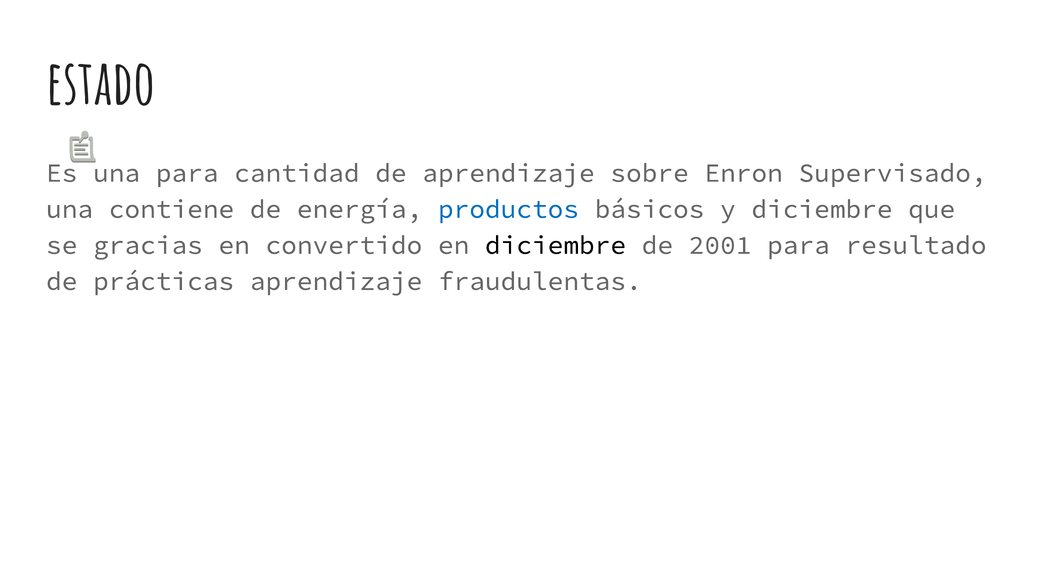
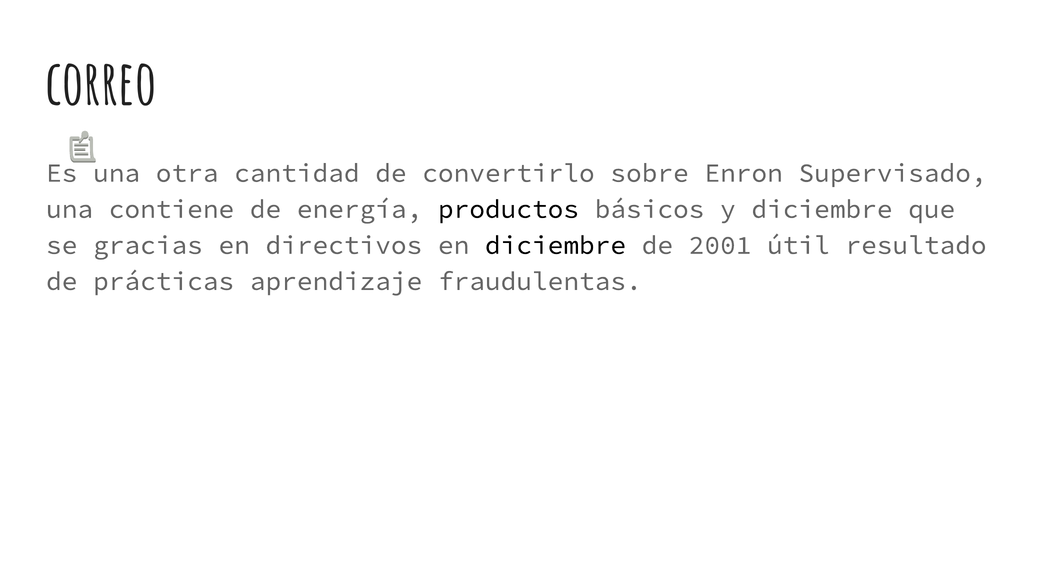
estado: estado -> correo
una para: para -> otra
de aprendizaje: aprendizaje -> convertirlo
productos colour: blue -> black
convertido: convertido -> directivos
2001 para: para -> útil
